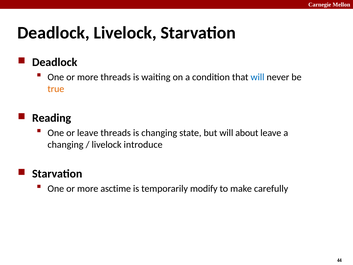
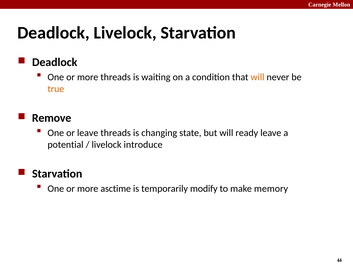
will at (258, 77) colour: blue -> orange
Reading: Reading -> Remove
about: about -> ready
changing at (65, 144): changing -> potential
carefully: carefully -> memory
